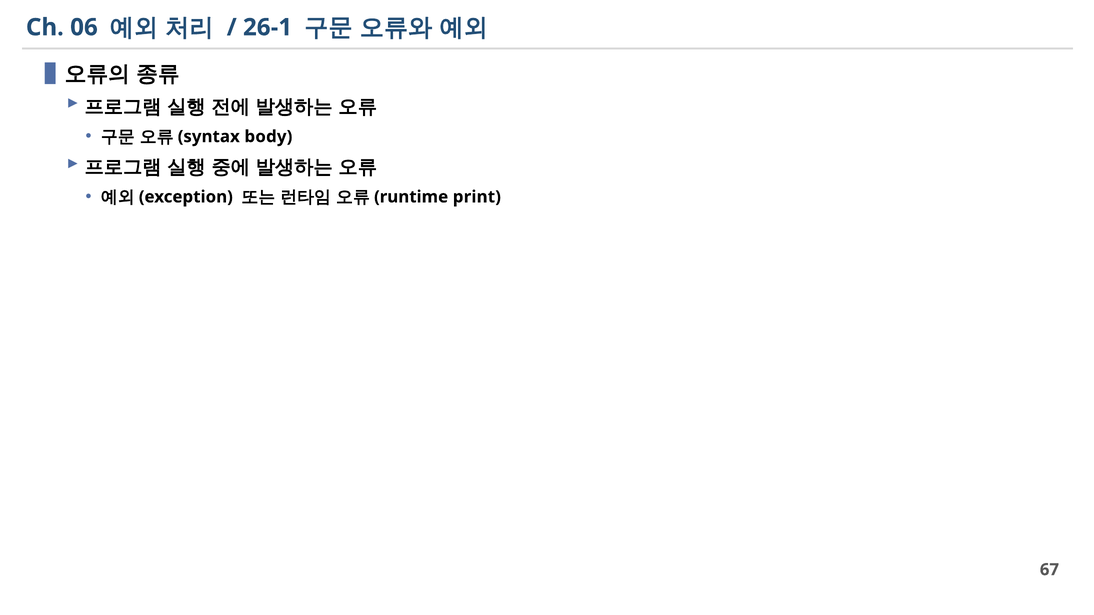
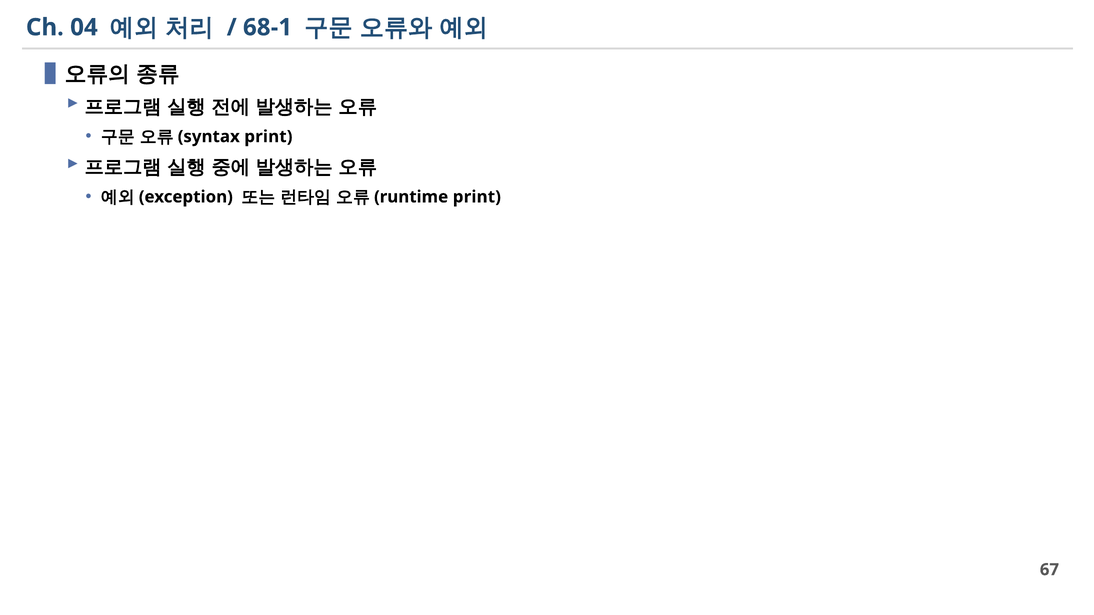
06: 06 -> 04
26-1: 26-1 -> 68-1
body at (268, 137): body -> print
